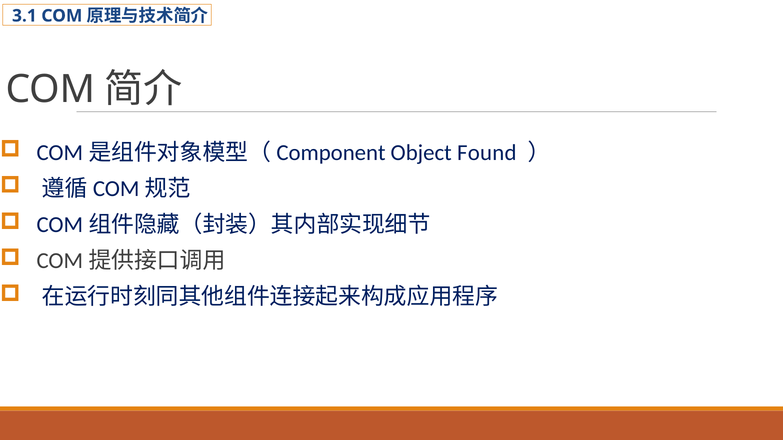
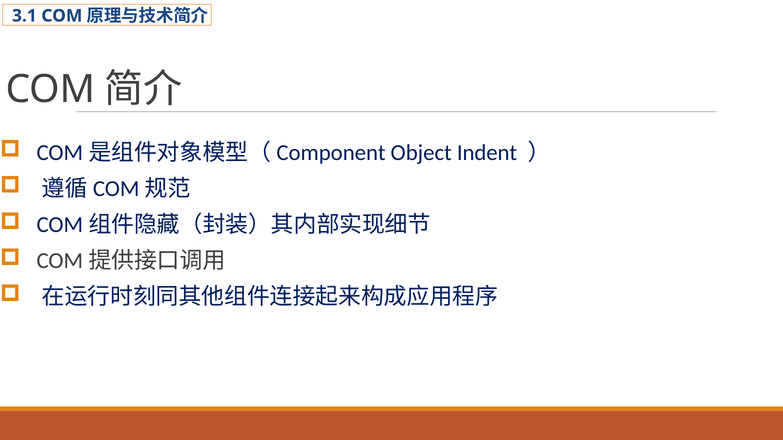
Found: Found -> Indent
